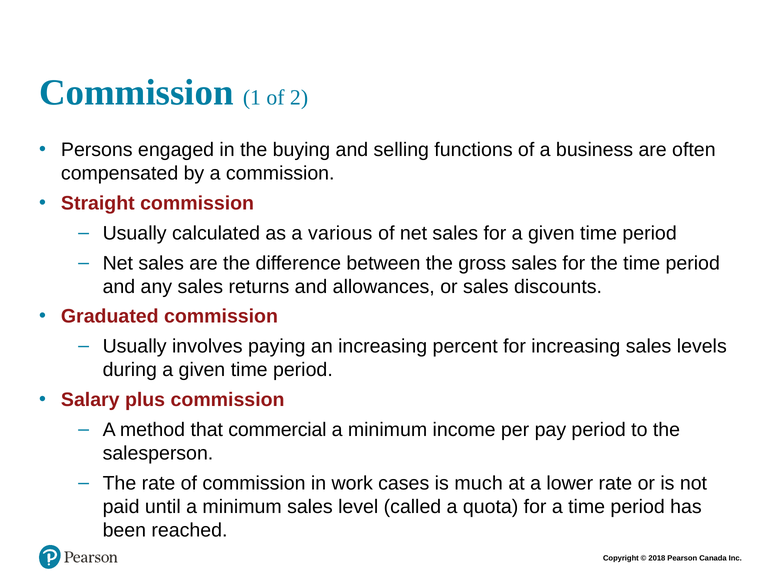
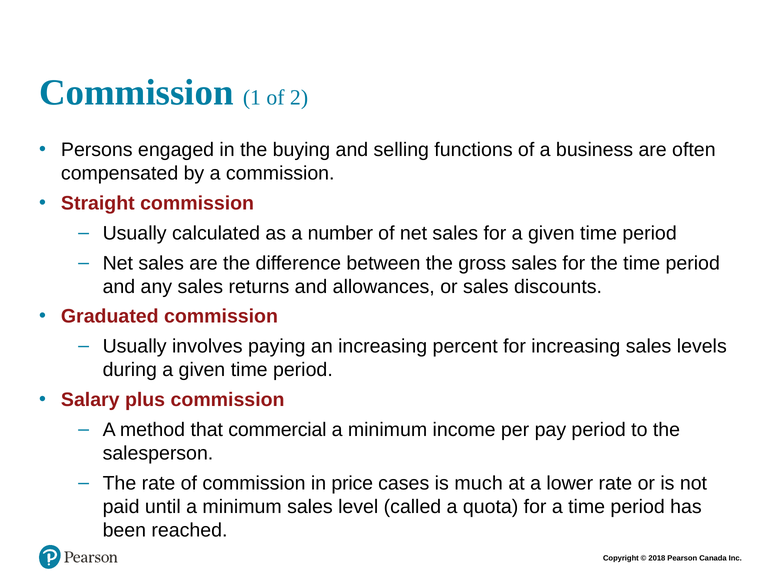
various: various -> number
work: work -> price
